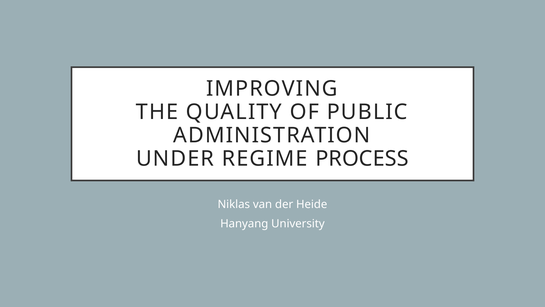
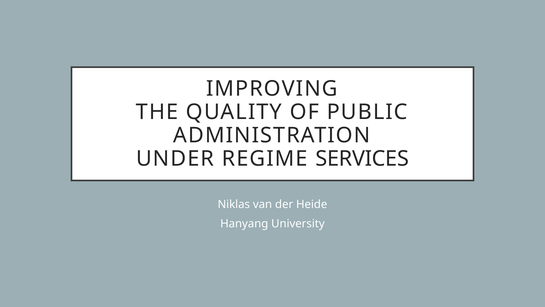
PROCESS: PROCESS -> SERVICES
